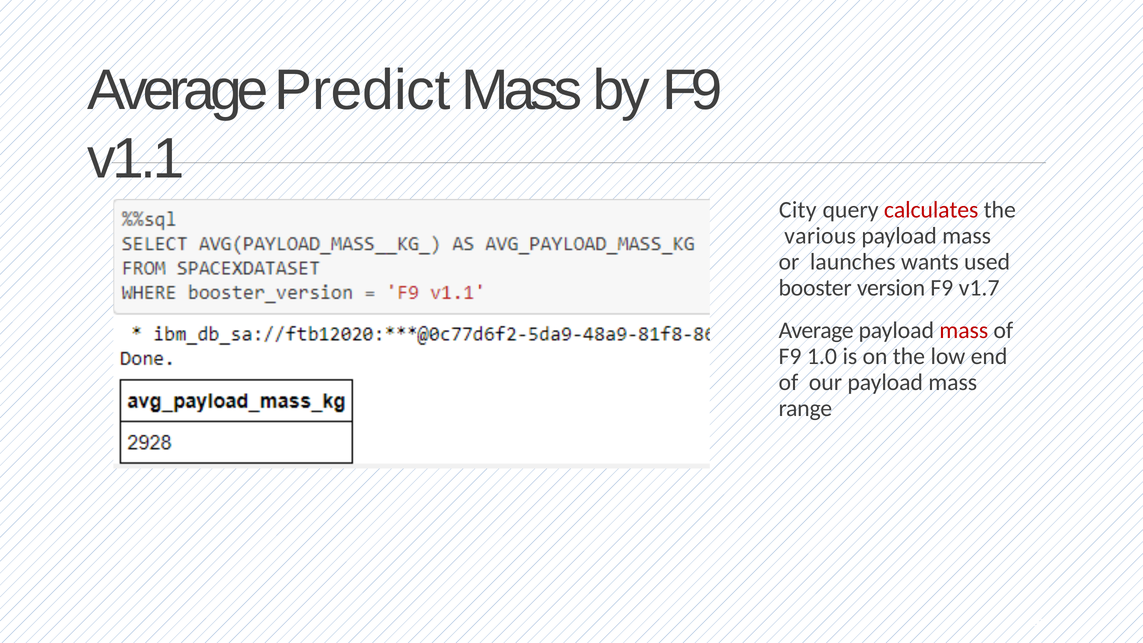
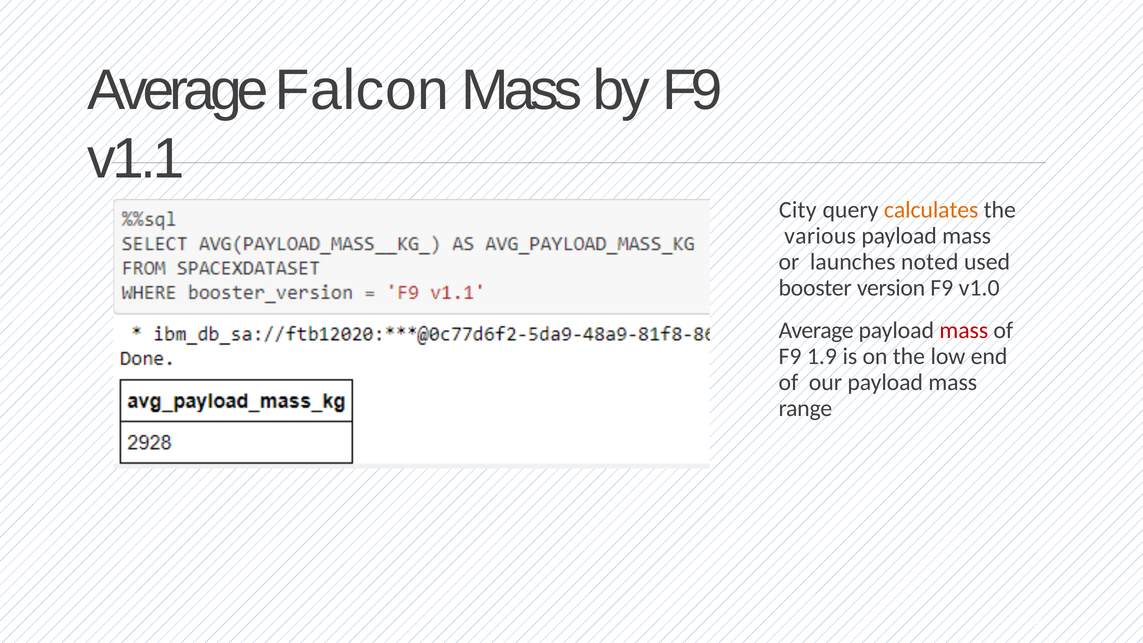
Predict: Predict -> Falcon
calculates colour: red -> orange
wants: wants -> noted
v1.7: v1.7 -> v1.0
1.0: 1.0 -> 1.9
